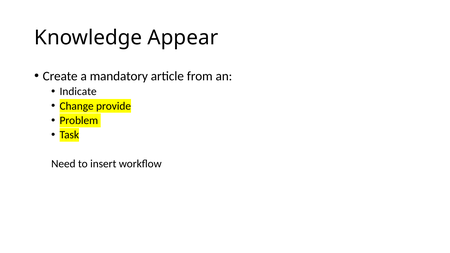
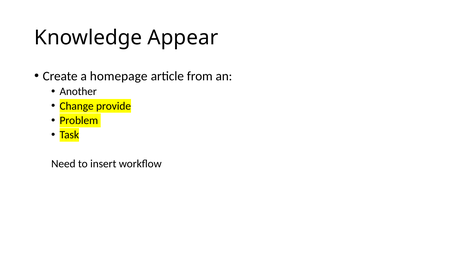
mandatory: mandatory -> homepage
Indicate: Indicate -> Another
